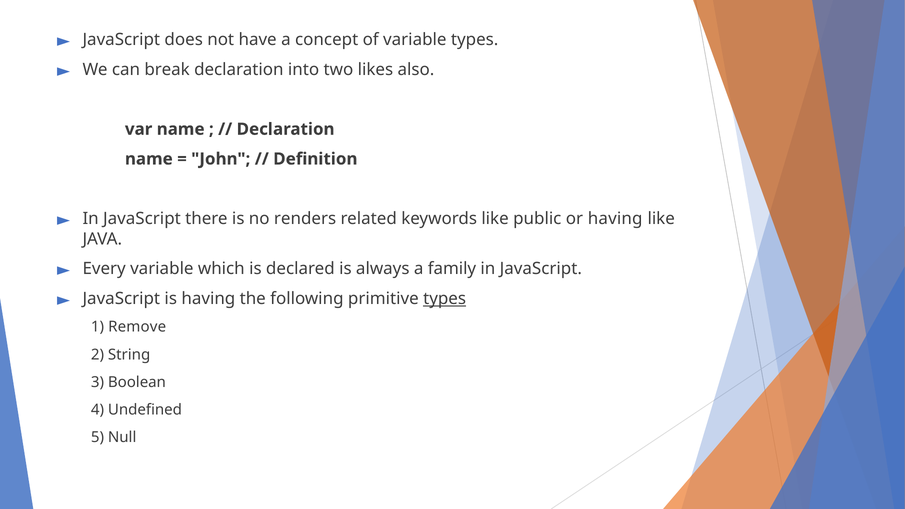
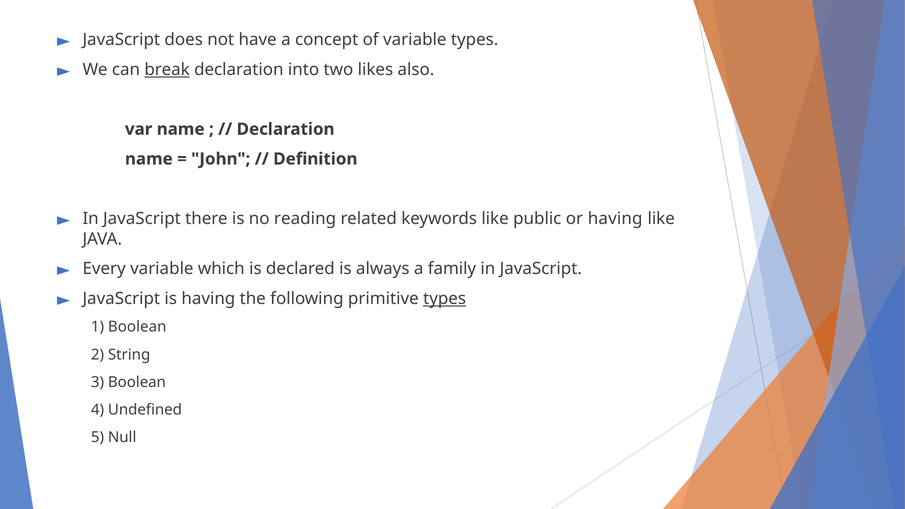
break underline: none -> present
renders: renders -> reading
1 Remove: Remove -> Boolean
